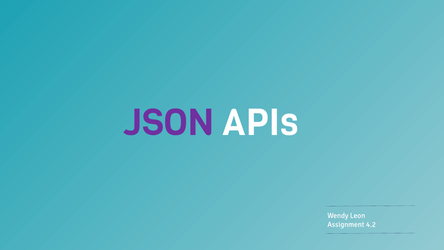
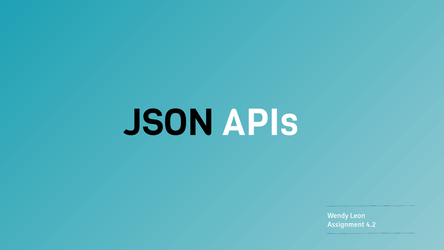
JSON colour: purple -> black
